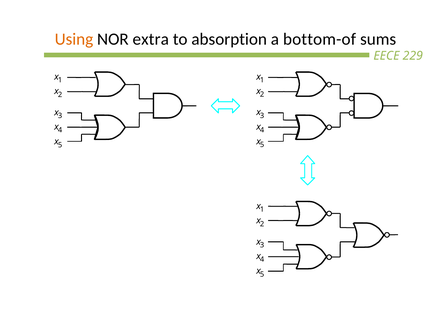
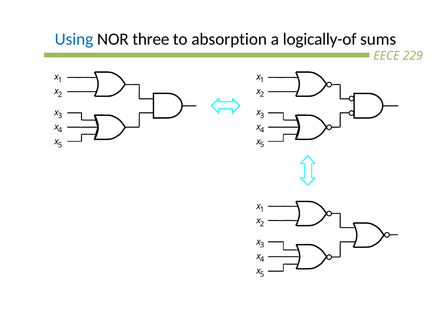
Using colour: orange -> blue
extra: extra -> three
bottom-of: bottom-of -> logically-of
